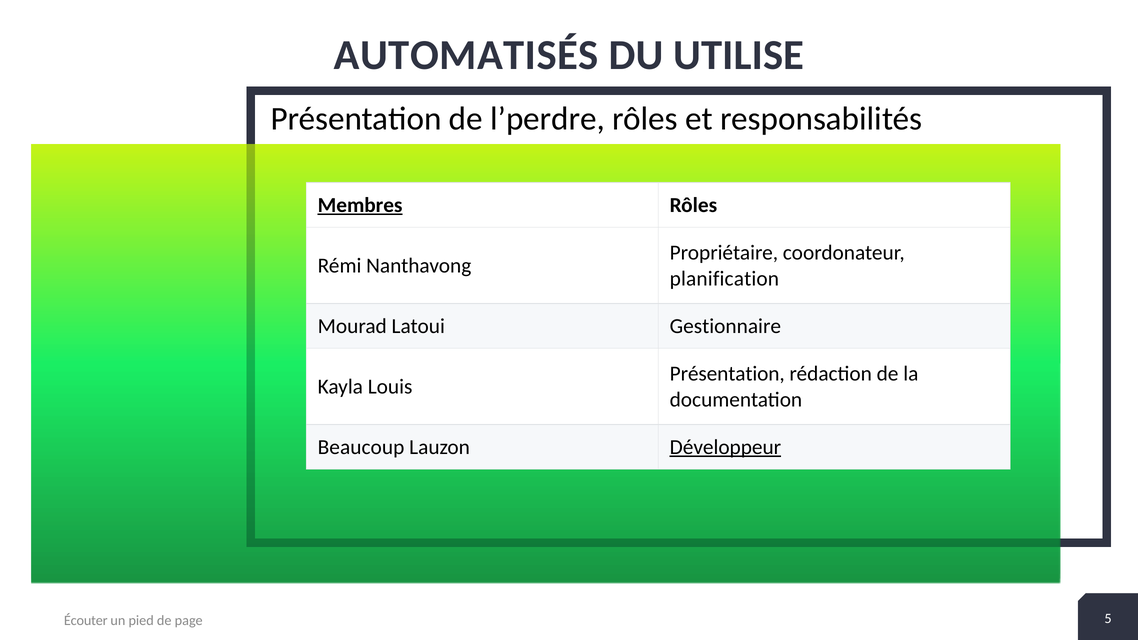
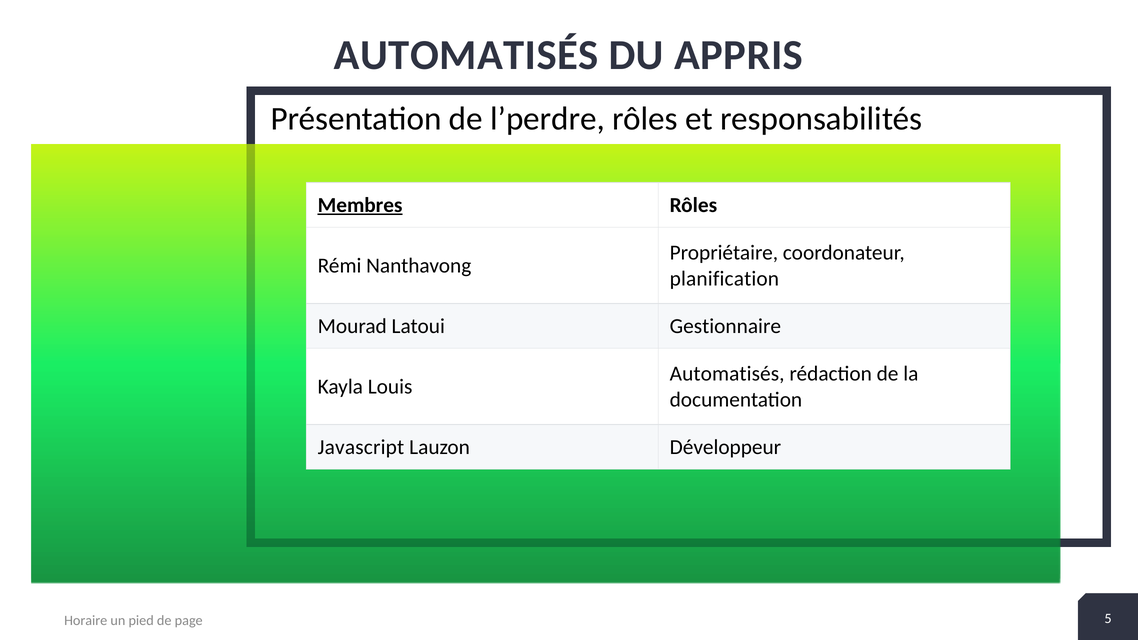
UTILISE: UTILISE -> APPRIS
Présentation at (727, 374): Présentation -> Automatisés
Beaucoup: Beaucoup -> Javascript
Développeur underline: present -> none
Écouter: Écouter -> Horaire
